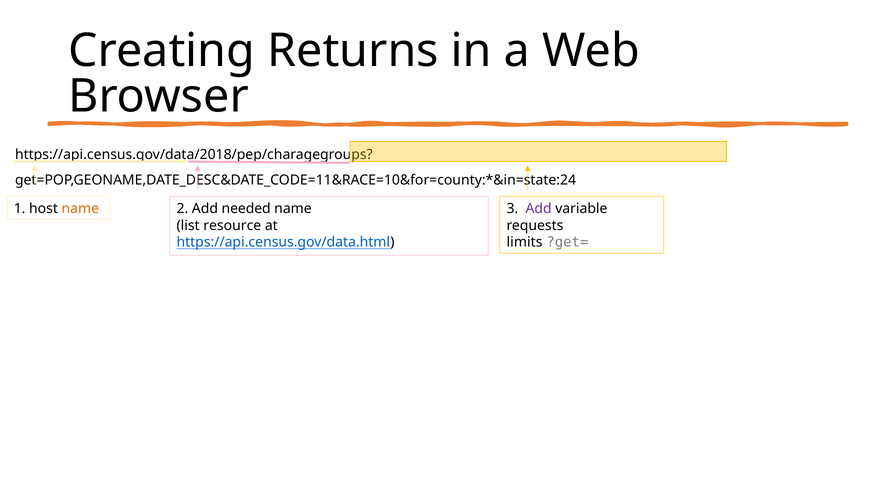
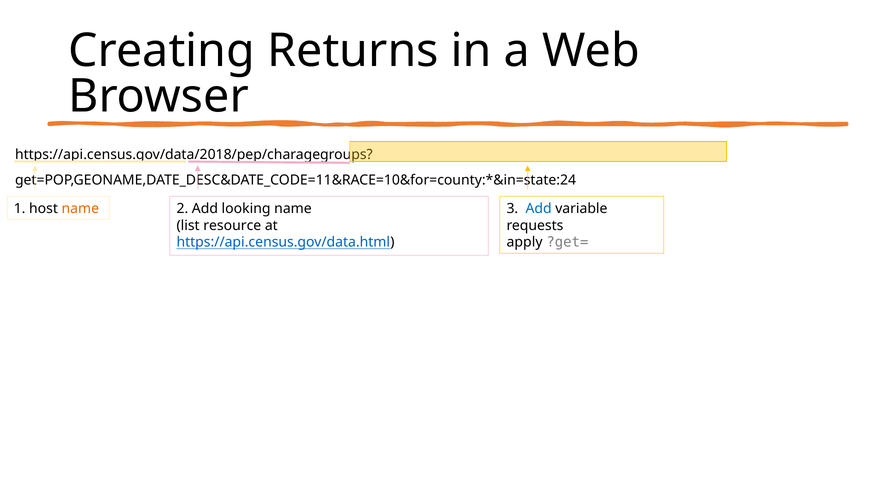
needed: needed -> looking
Add at (539, 209) colour: purple -> blue
limits: limits -> apply
